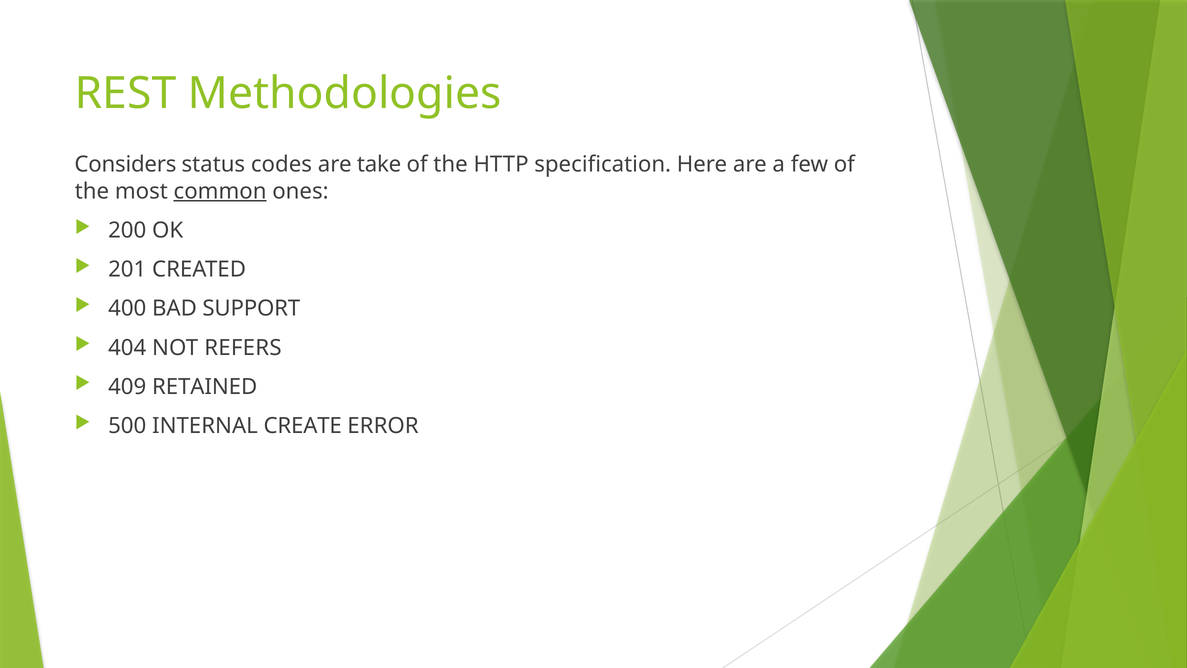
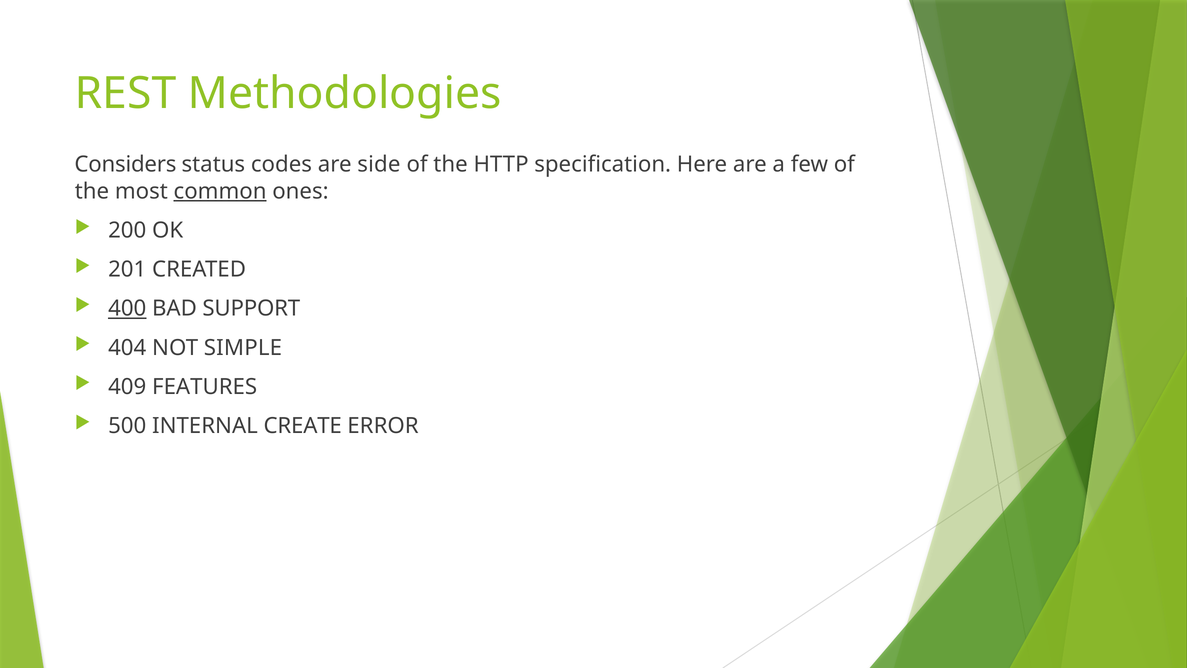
take: take -> side
400 underline: none -> present
REFERS: REFERS -> SIMPLE
RETAINED: RETAINED -> FEATURES
